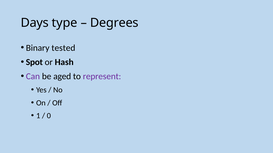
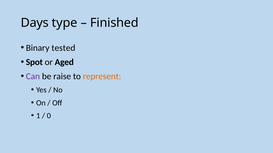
Degrees: Degrees -> Finished
Hash: Hash -> Aged
aged: aged -> raise
represent colour: purple -> orange
